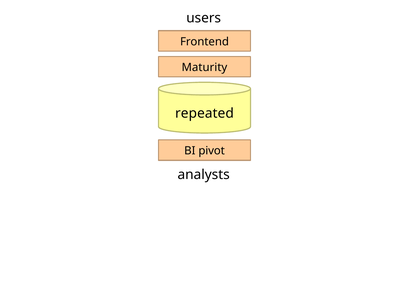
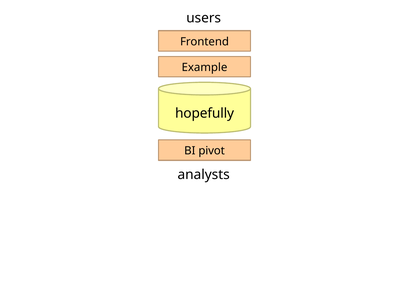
Maturity: Maturity -> Example
repeated: repeated -> hopefully
